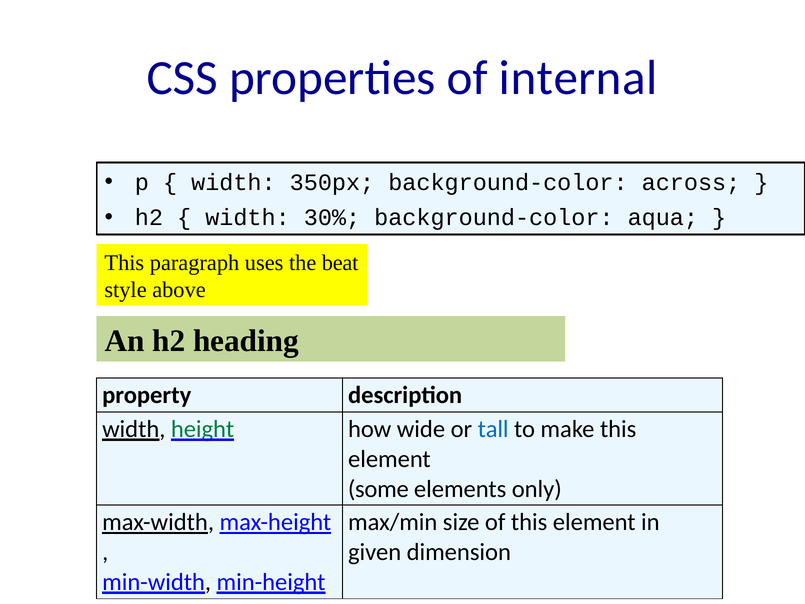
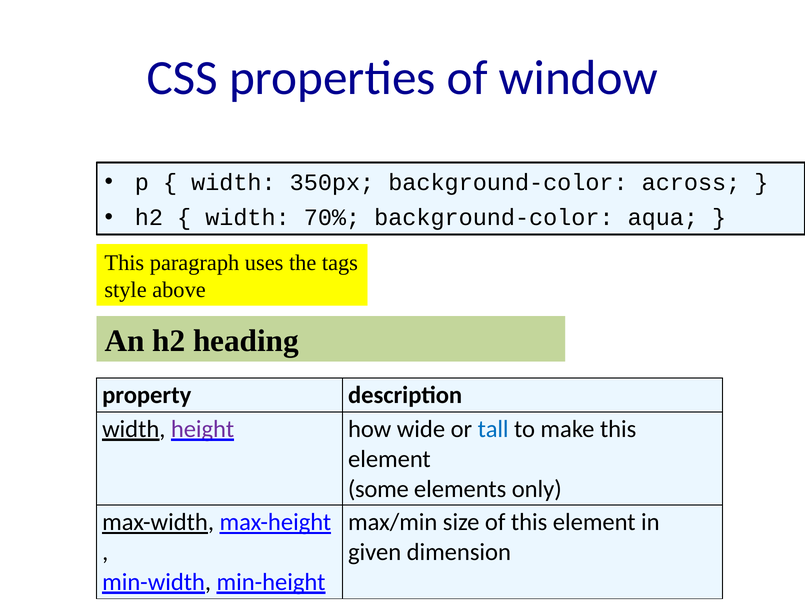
internal: internal -> window
30%: 30% -> 70%
beat: beat -> tags
height colour: green -> purple
